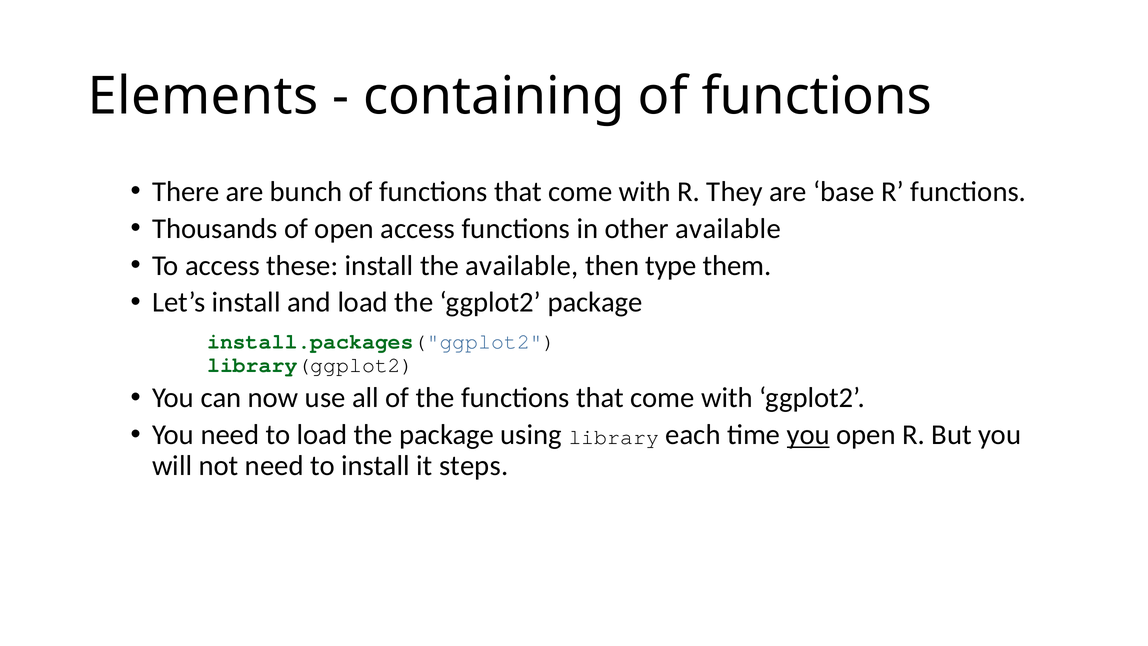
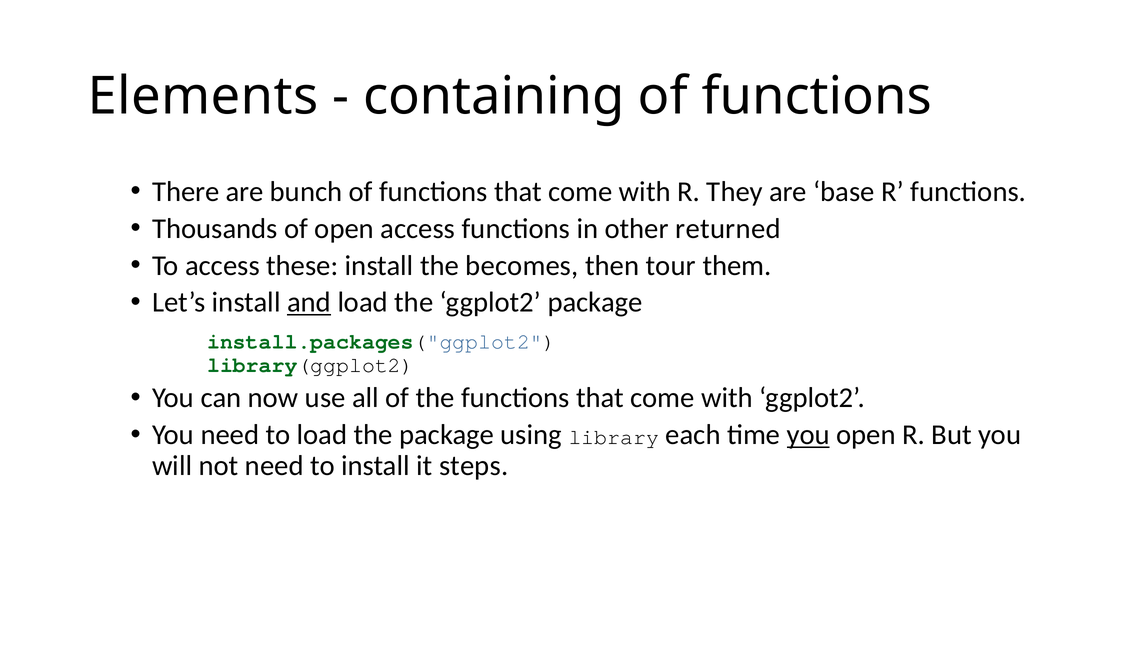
other available: available -> returned
the available: available -> becomes
type: type -> tour
and underline: none -> present
